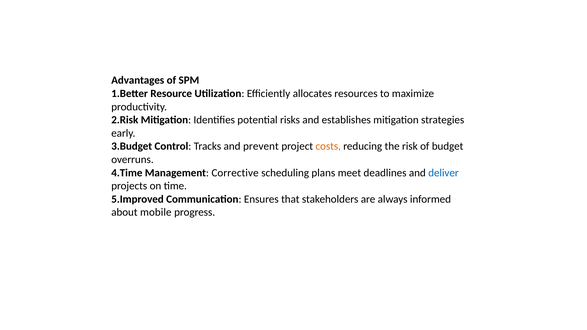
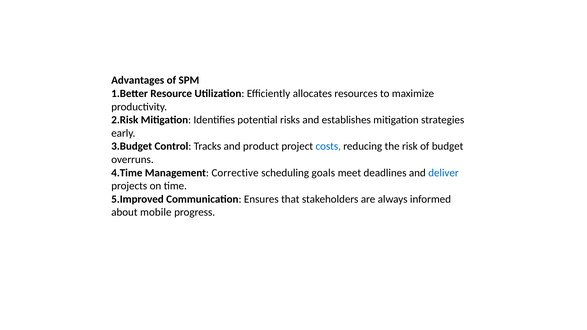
prevent: prevent -> product
costs colour: orange -> blue
plans: plans -> goals
